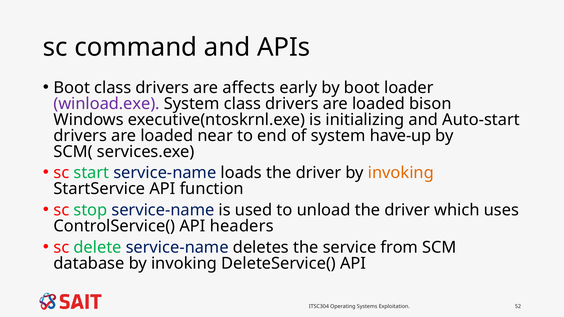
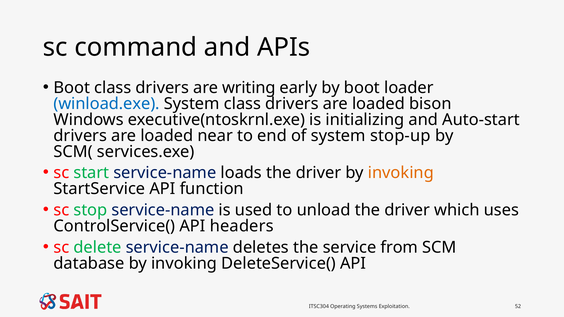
affects: affects -> writing
winload.exe colour: purple -> blue
have-up: have-up -> stop-up
